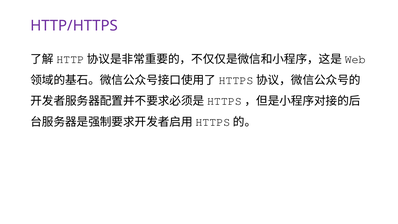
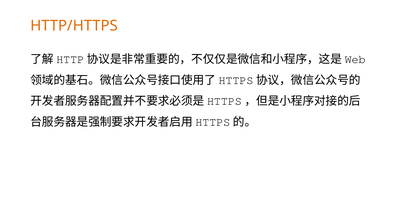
HTTP/HTTPS colour: purple -> orange
